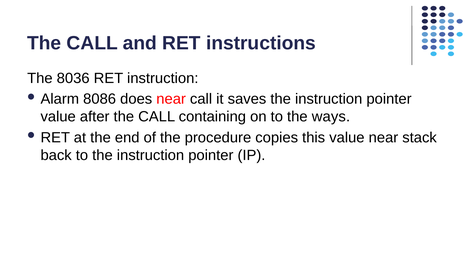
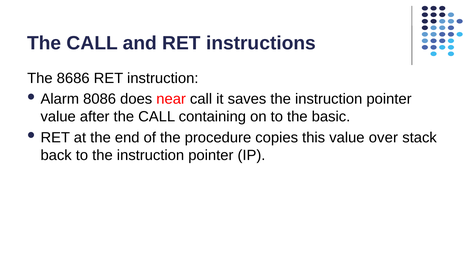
8036: 8036 -> 8686
ways: ways -> basic
value near: near -> over
